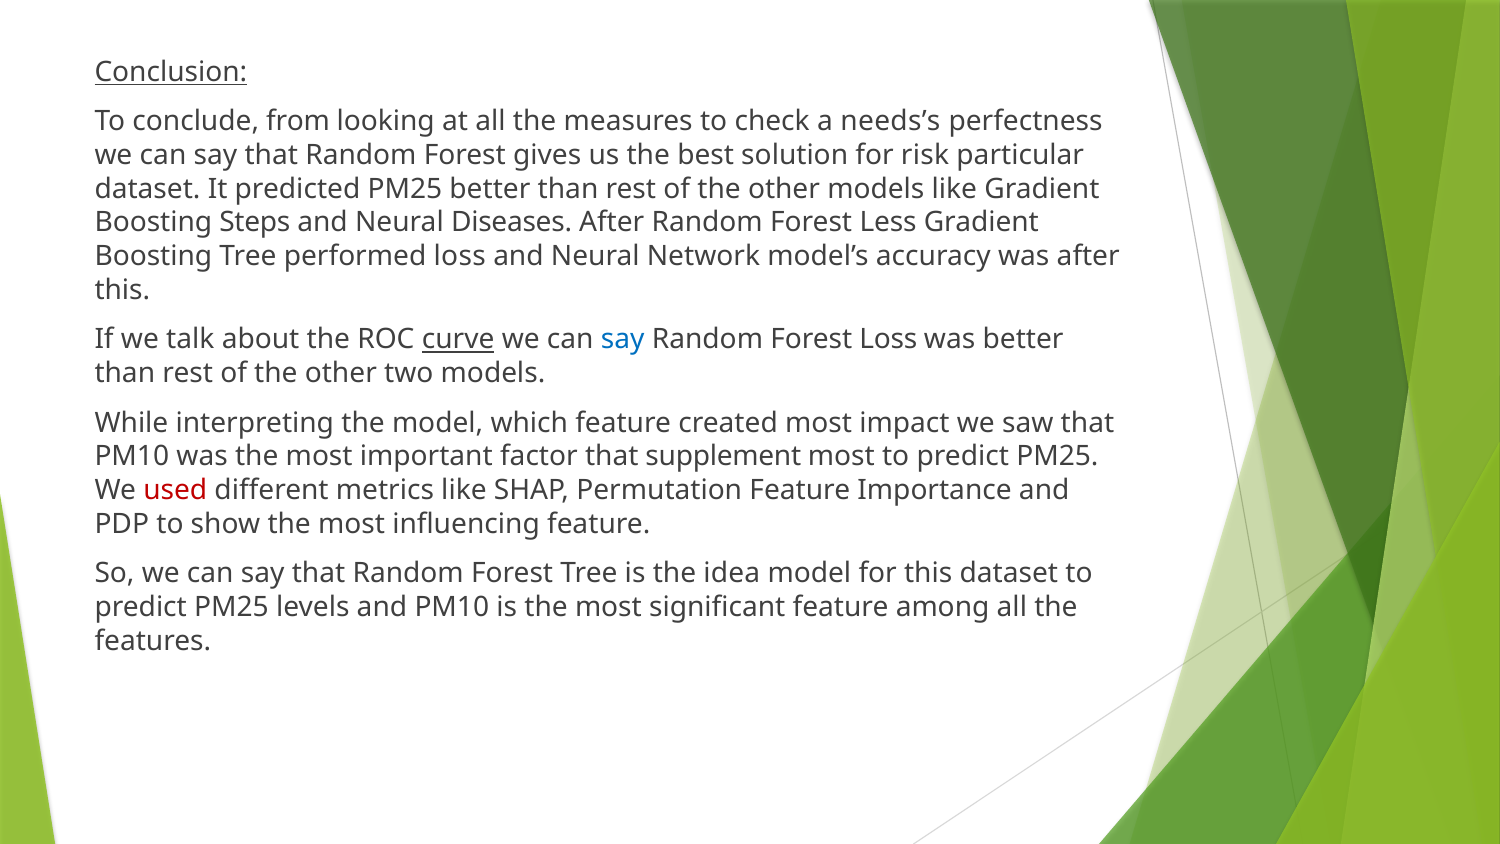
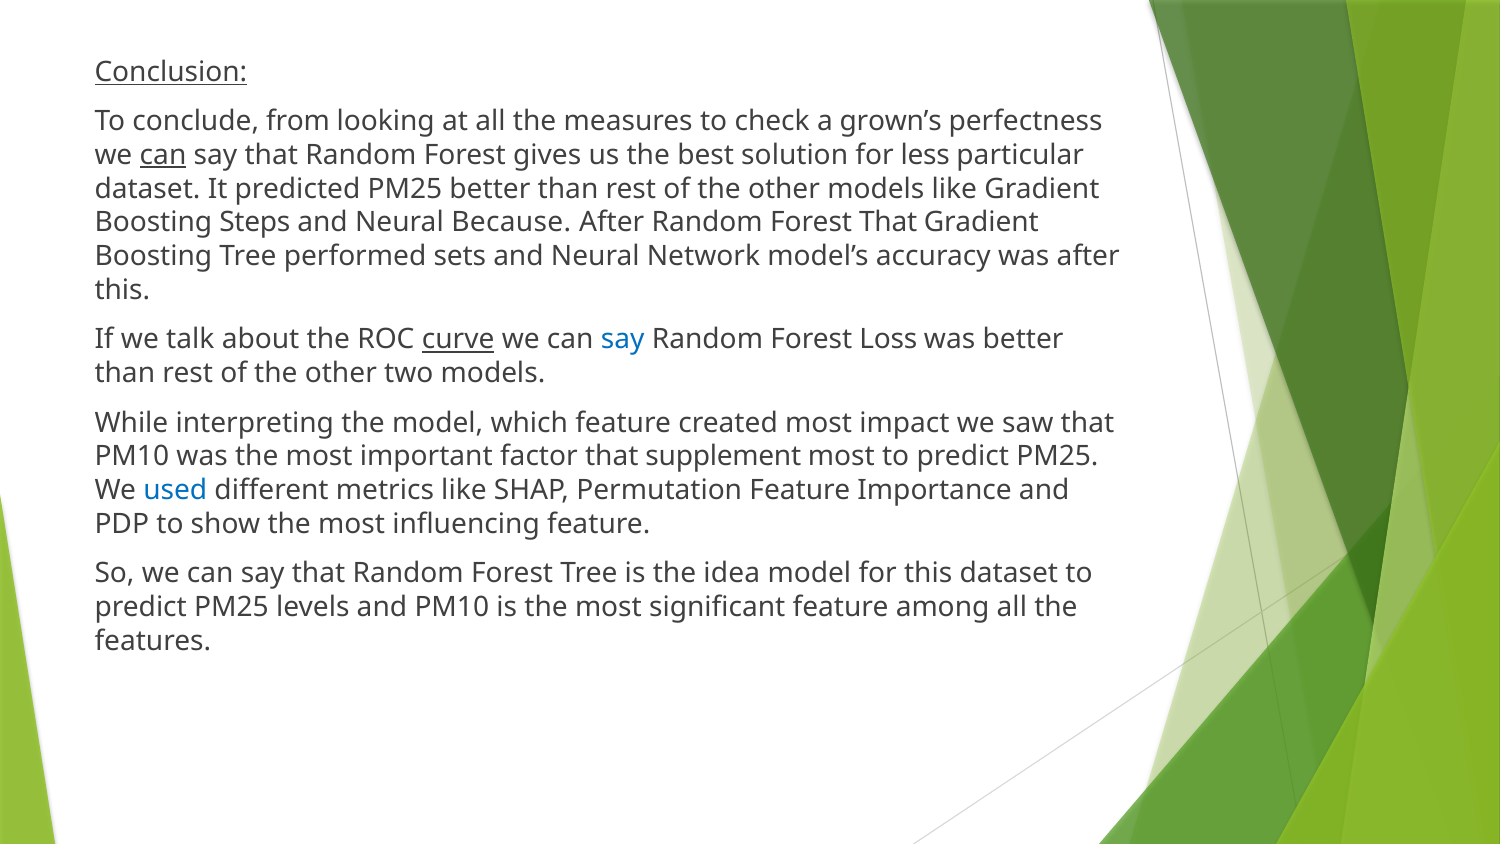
needs’s: needs’s -> grown’s
can at (163, 155) underline: none -> present
risk: risk -> less
Diseases: Diseases -> Because
Forest Less: Less -> That
performed loss: loss -> sets
used colour: red -> blue
